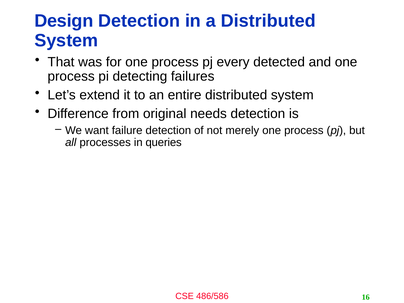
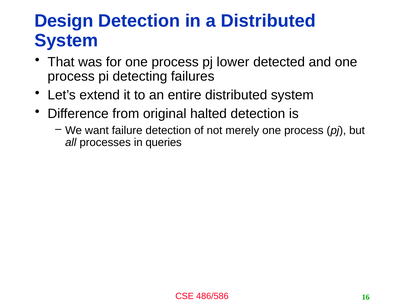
every: every -> lower
needs: needs -> halted
